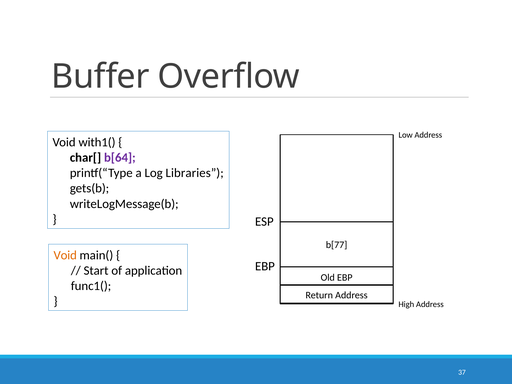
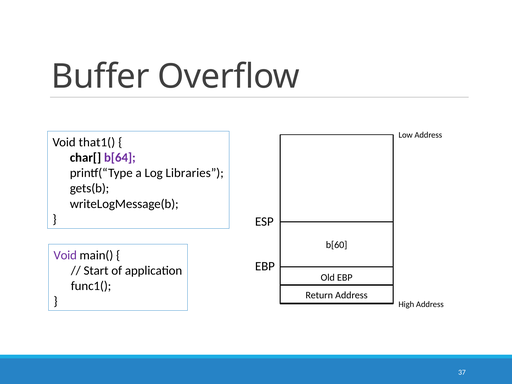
with1(: with1( -> that1(
b[77: b[77 -> b[60
Void at (65, 255) colour: orange -> purple
